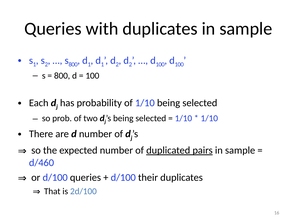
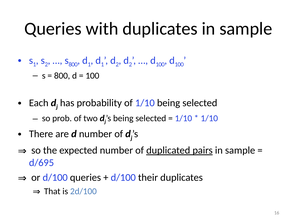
d/460: d/460 -> d/695
